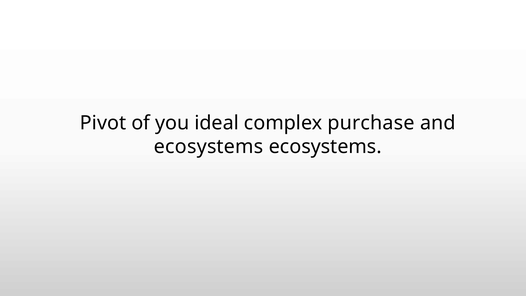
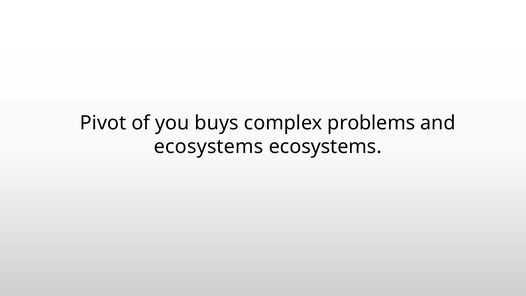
ideal: ideal -> buys
purchase: purchase -> problems
